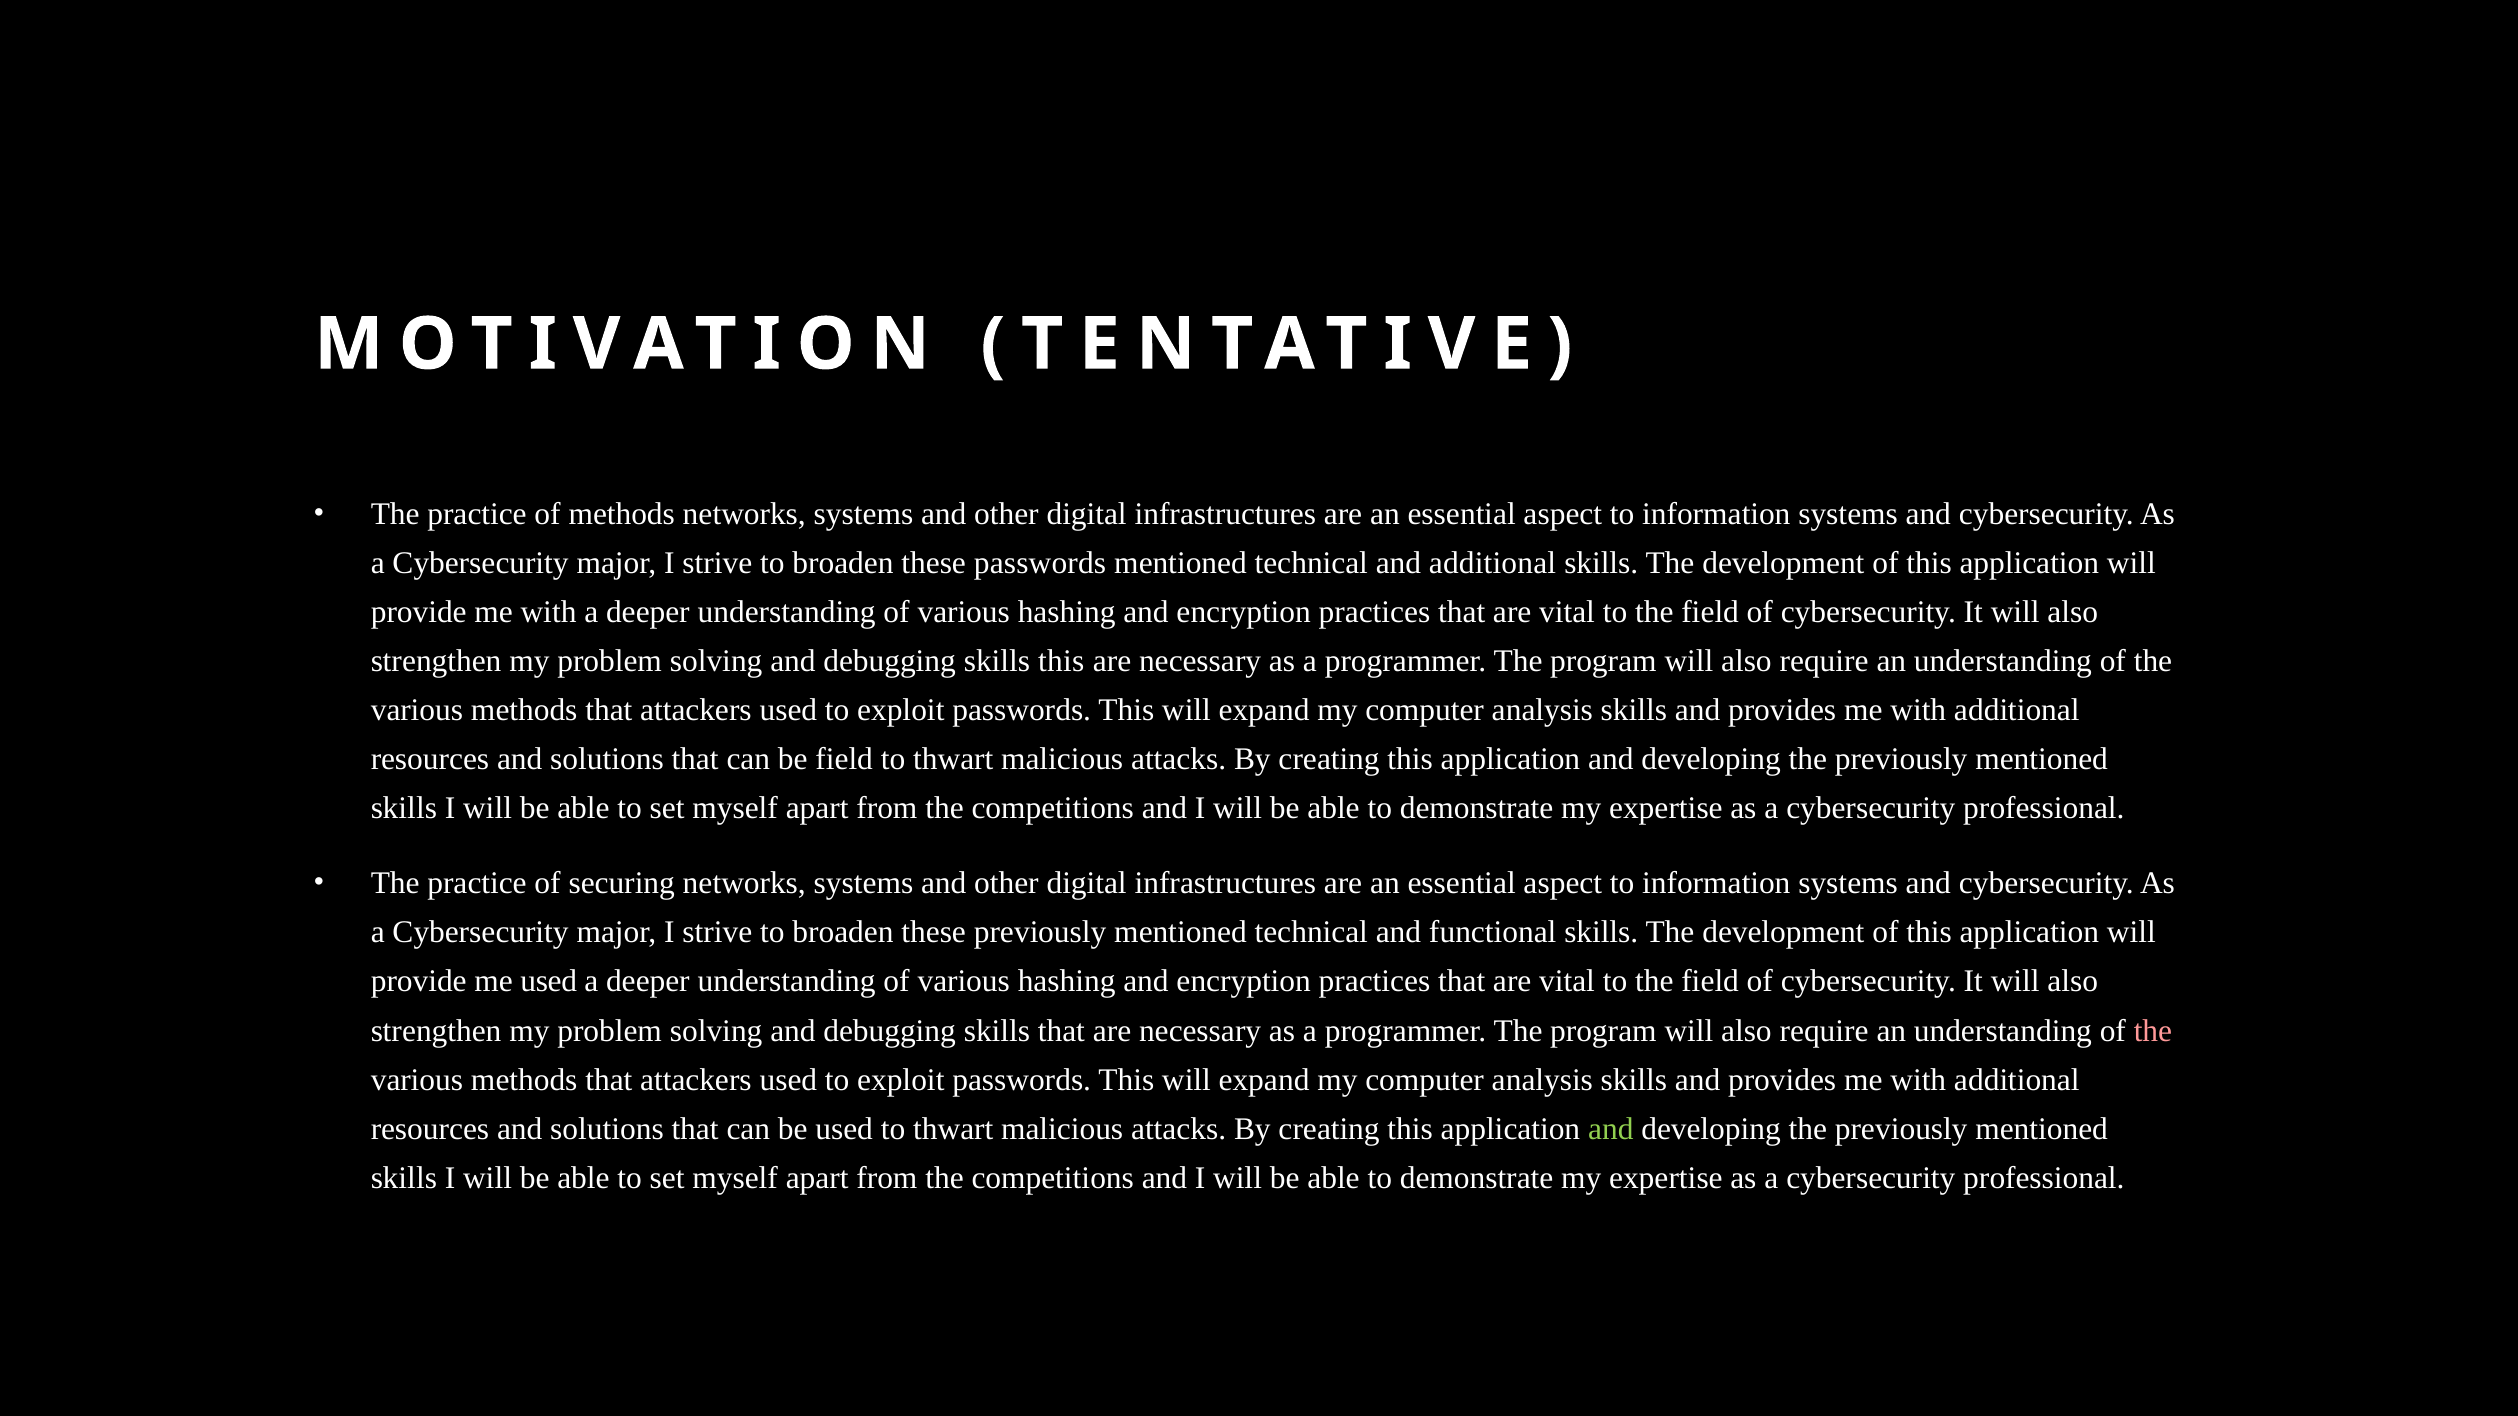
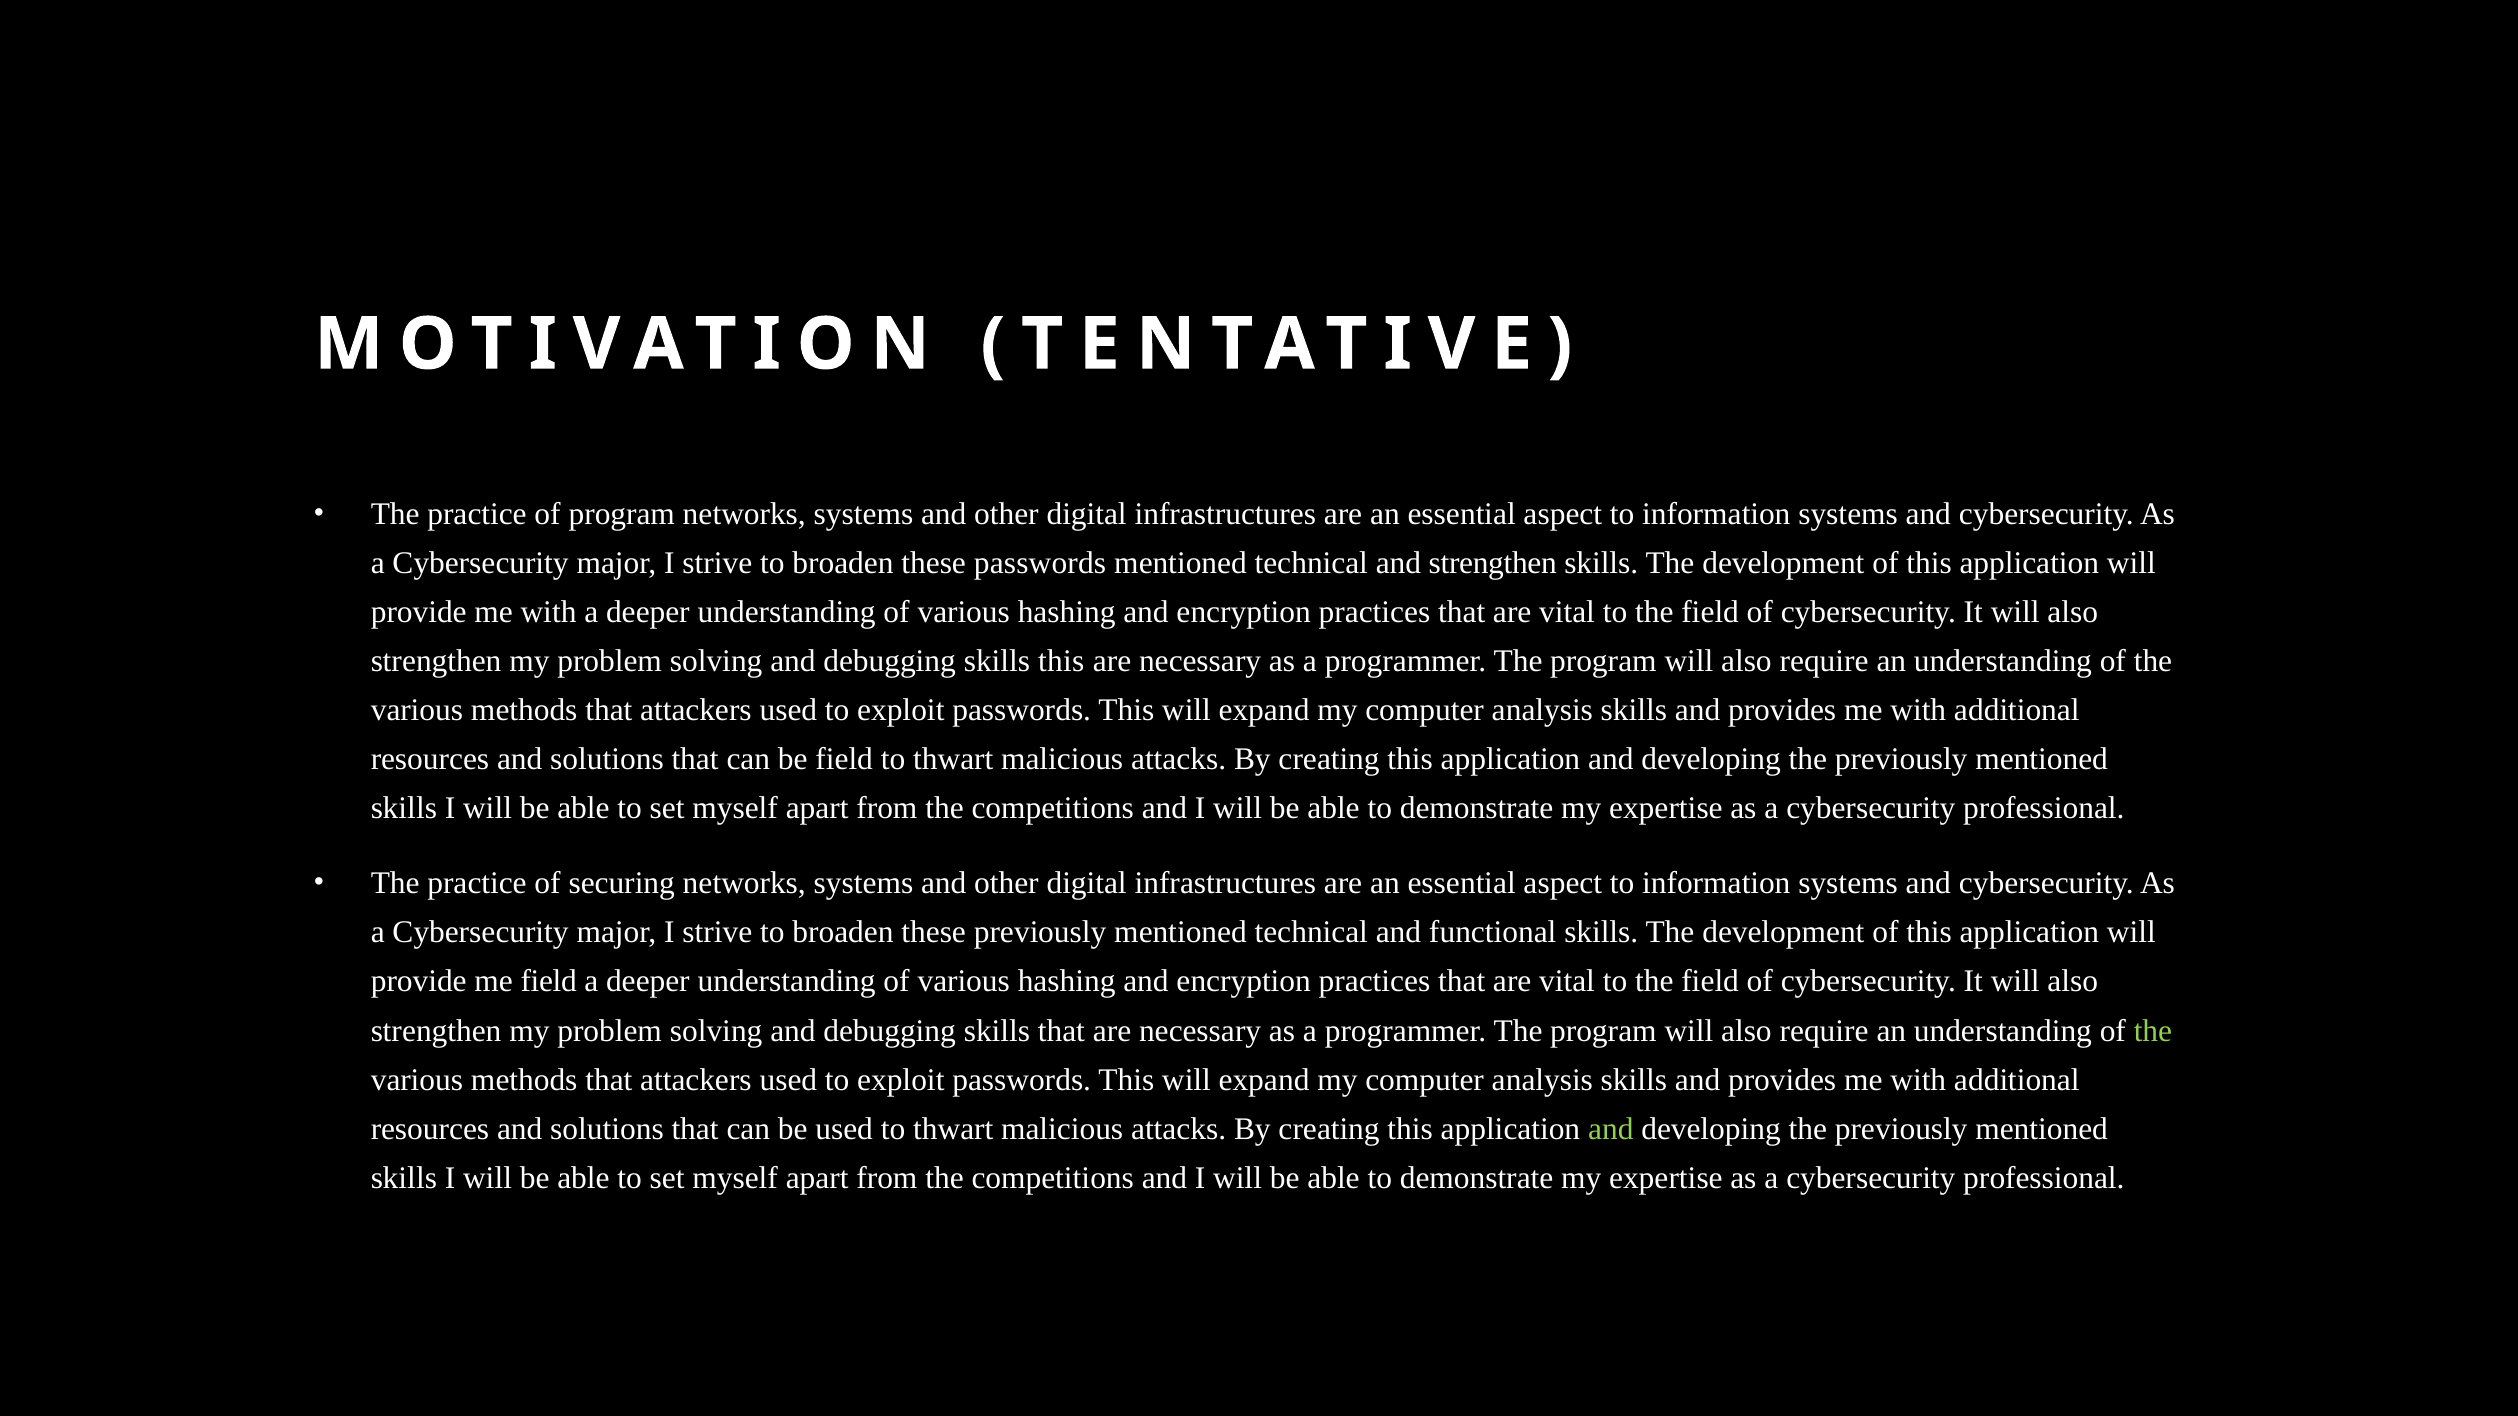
of methods: methods -> program
and additional: additional -> strengthen
me used: used -> field
the at (2153, 1031) colour: pink -> light green
